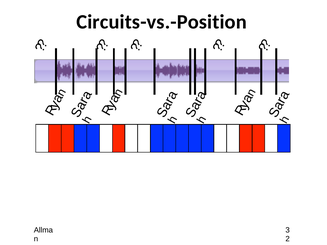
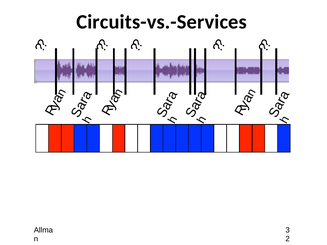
Circuits-vs.-Position: Circuits-vs.-Position -> Circuits-vs.-Services
